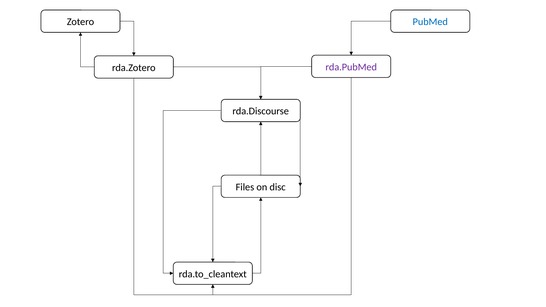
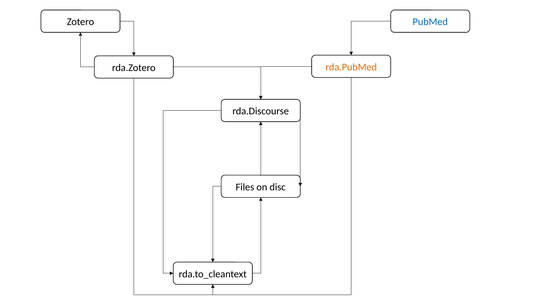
rda.PubMed colour: purple -> orange
